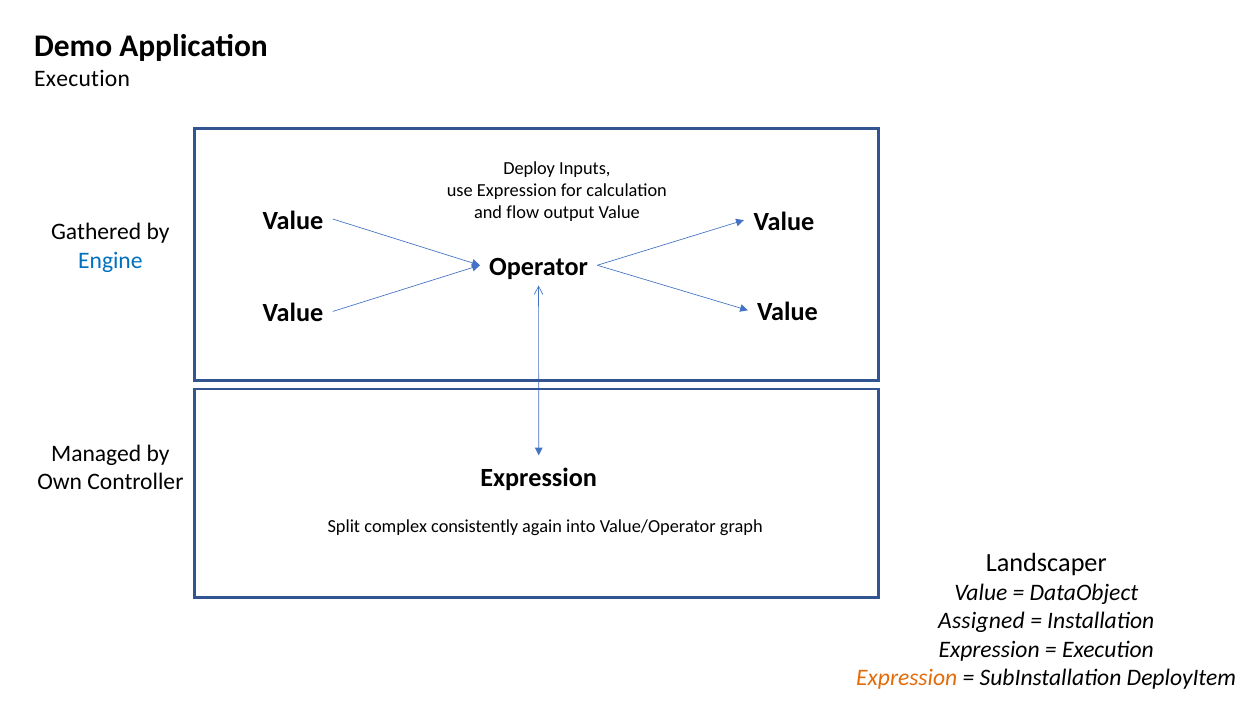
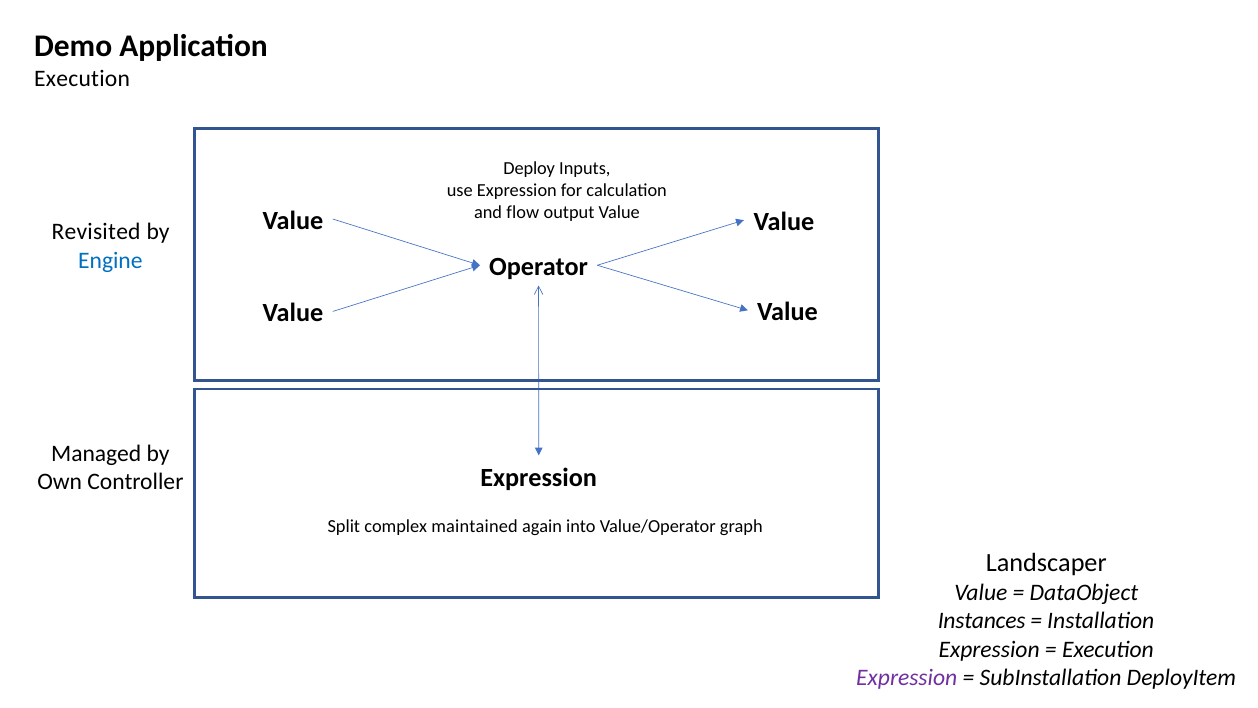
Gathered: Gathered -> Revisited
consistently: consistently -> maintained
Assigned: Assigned -> Instances
Expression at (907, 677) colour: orange -> purple
